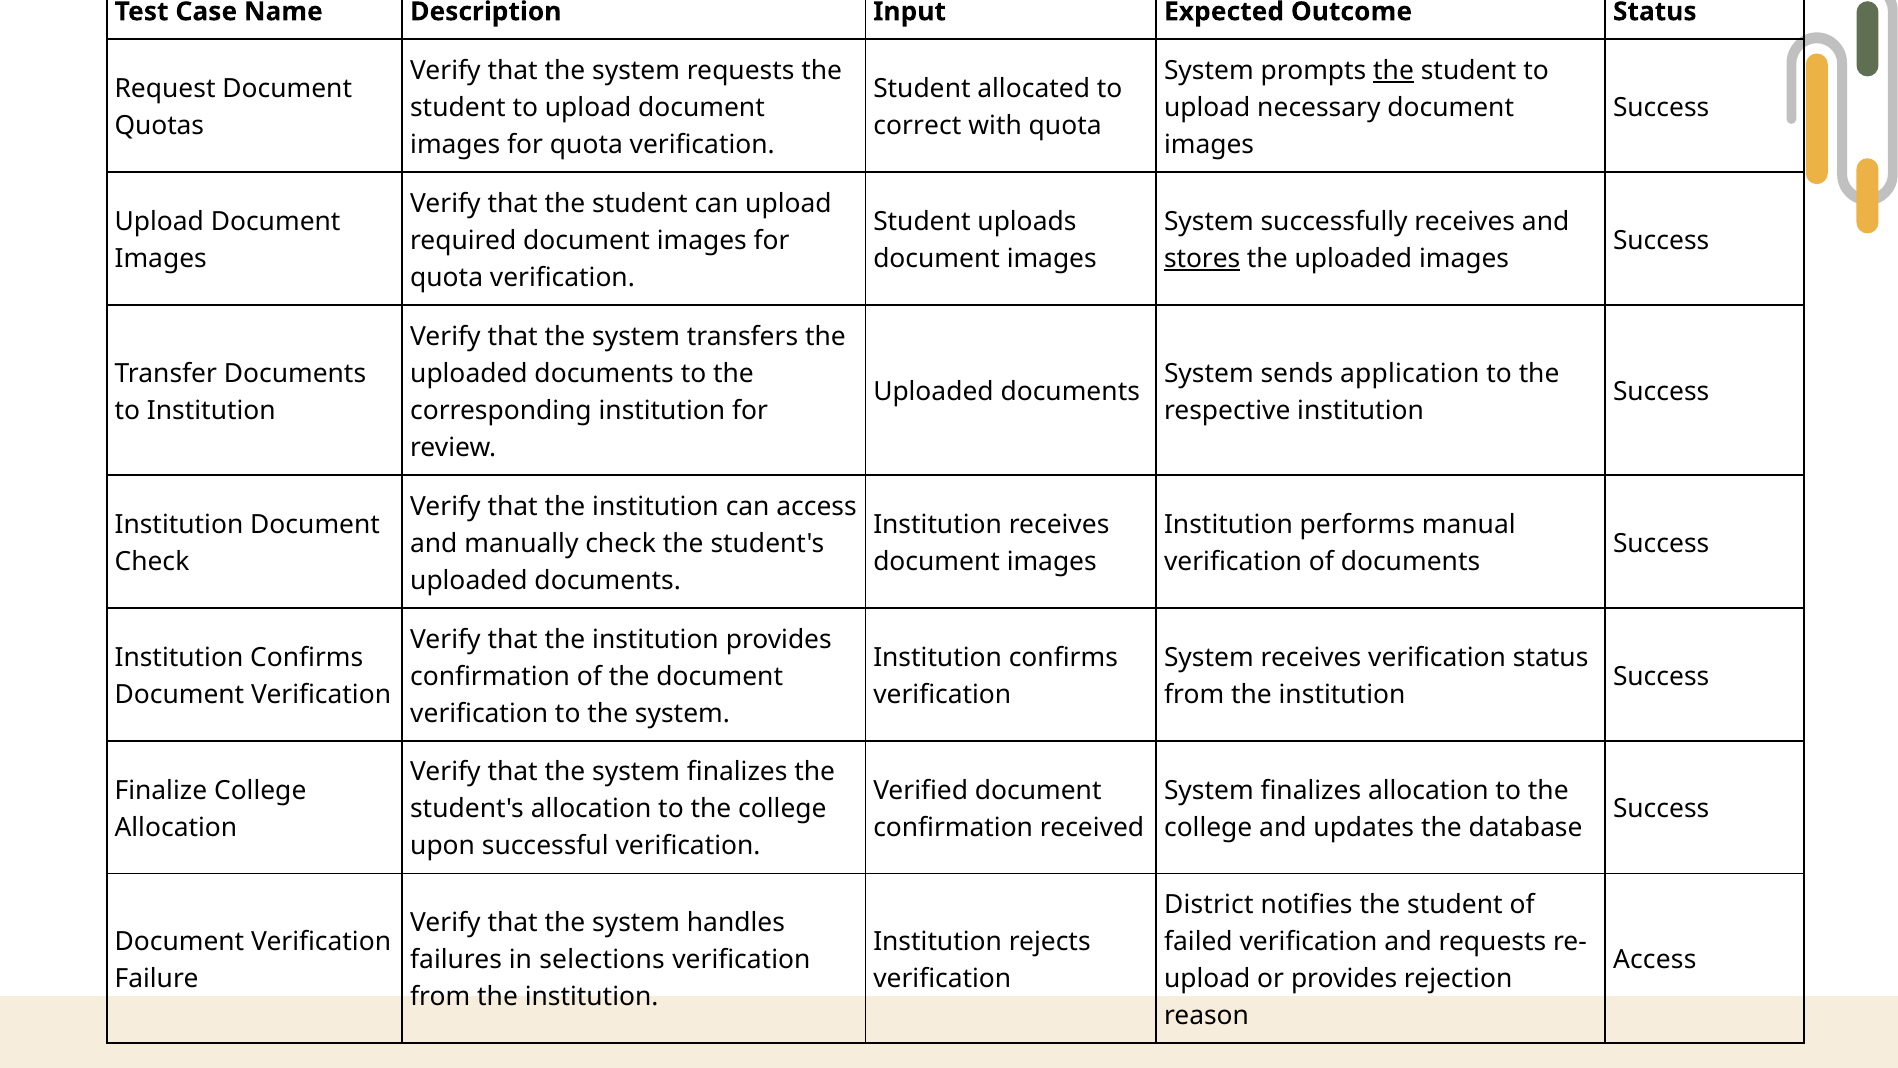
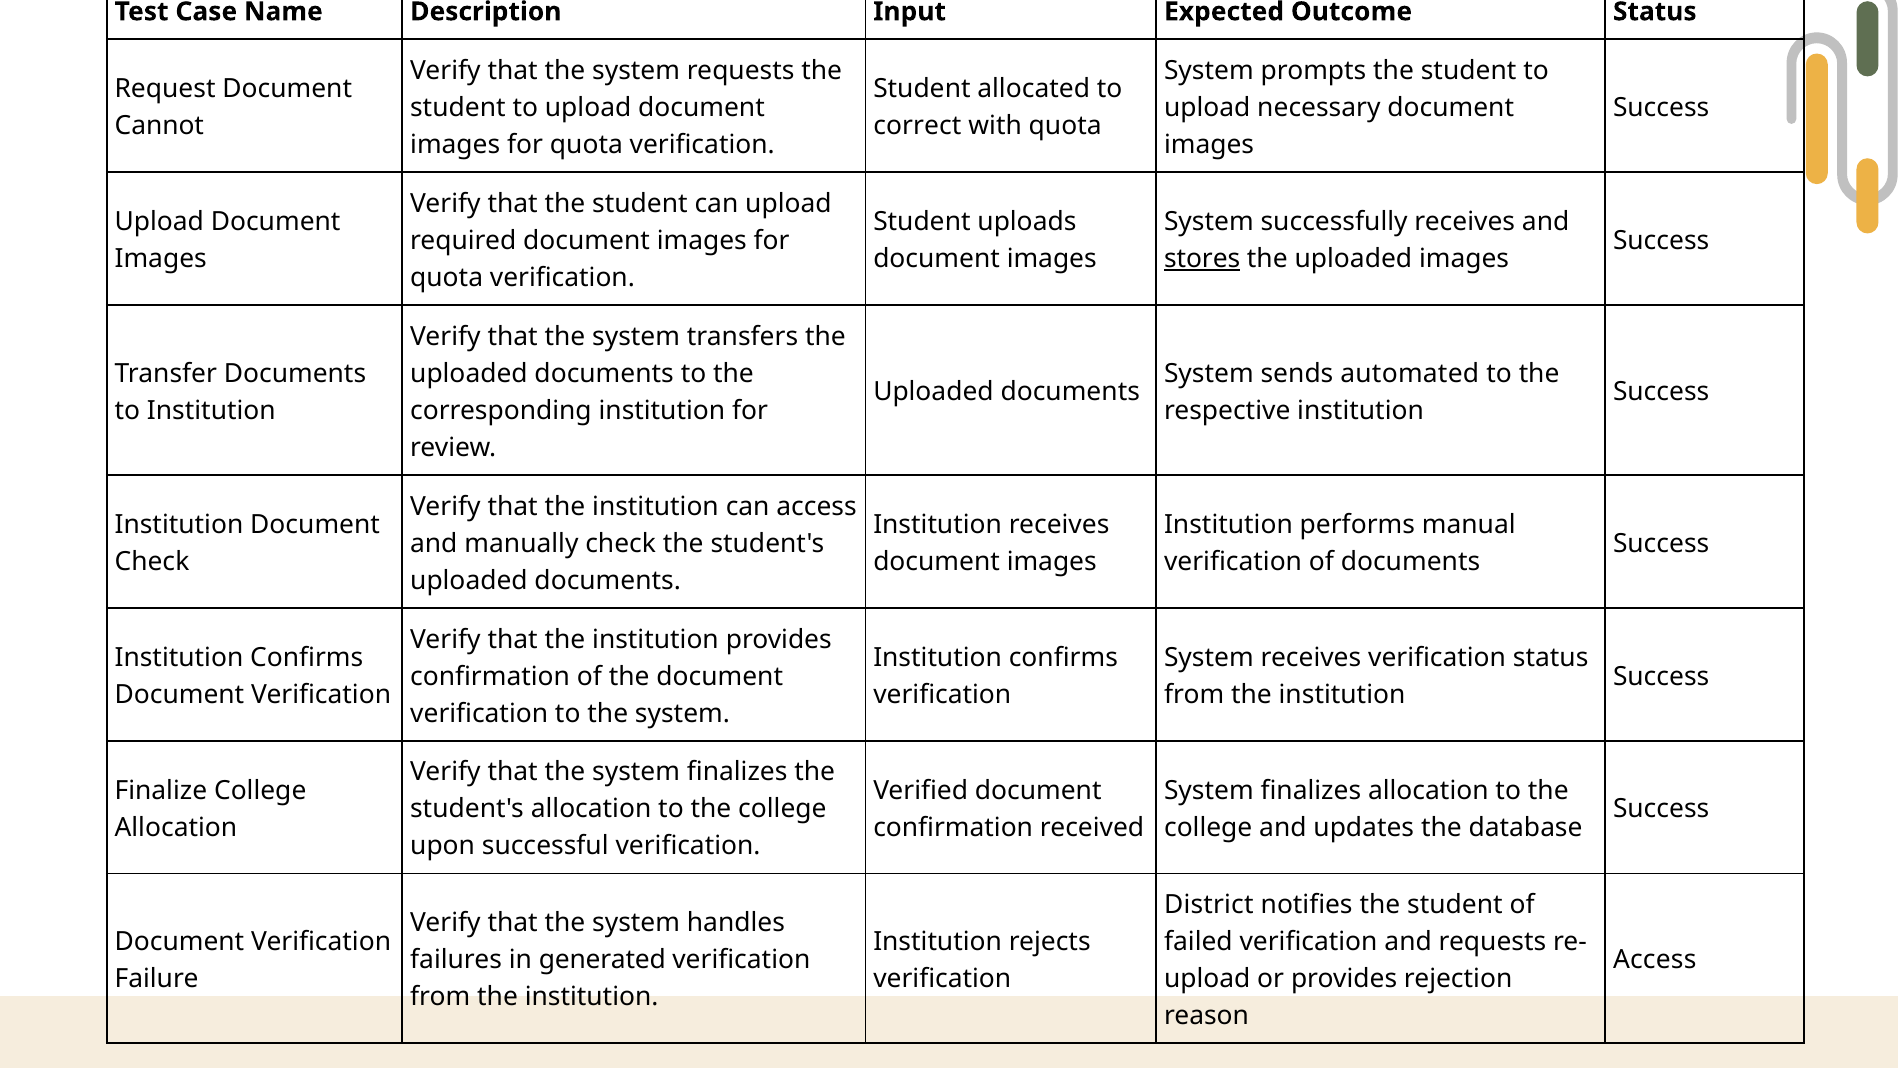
the at (1394, 71) underline: present -> none
Quotas: Quotas -> Cannot
application: application -> automated
selections: selections -> generated
